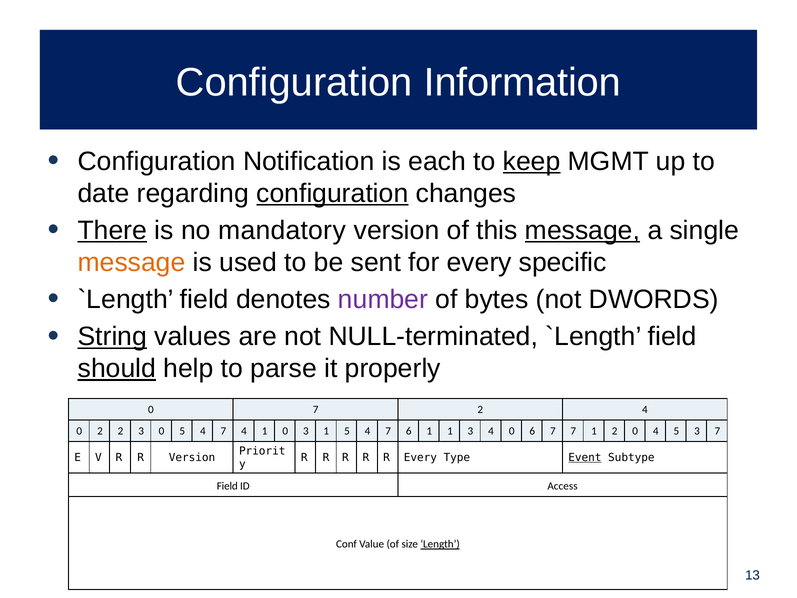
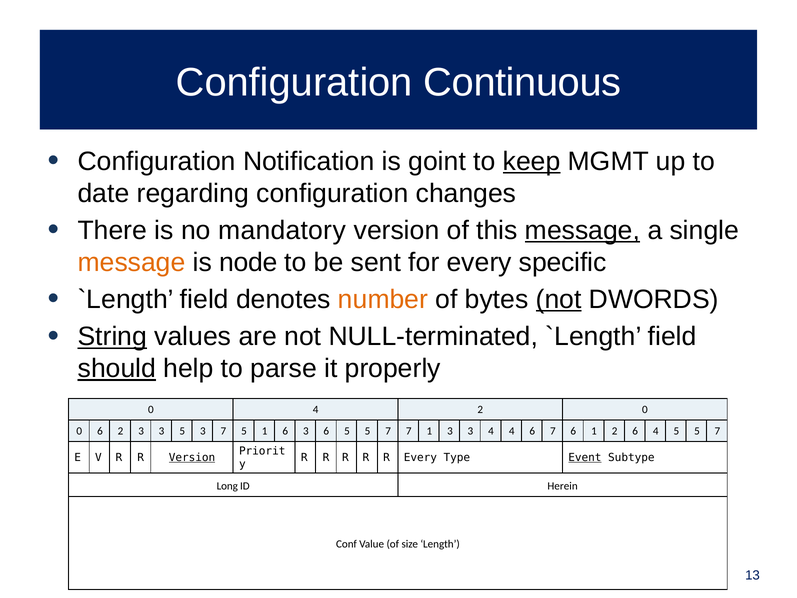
Information: Information -> Continuous
each: each -> goint
configuration at (332, 193) underline: present -> none
There underline: present -> none
used: used -> node
number colour: purple -> orange
not at (559, 299) underline: none -> present
0 7: 7 -> 4
2 4: 4 -> 0
0 2: 2 -> 6
2 3 0: 0 -> 3
4 at (203, 431): 4 -> 3
7 4: 4 -> 5
1 0: 0 -> 6
3 1: 1 -> 6
4 at (367, 431): 4 -> 5
7 6: 6 -> 7
1 1: 1 -> 3
3 4 0: 0 -> 4
7 7: 7 -> 6
2 0: 0 -> 6
4 5 3: 3 -> 5
Version at (192, 457) underline: none -> present
Field at (227, 486): Field -> Long
Access: Access -> Herein
Length underline: present -> none
